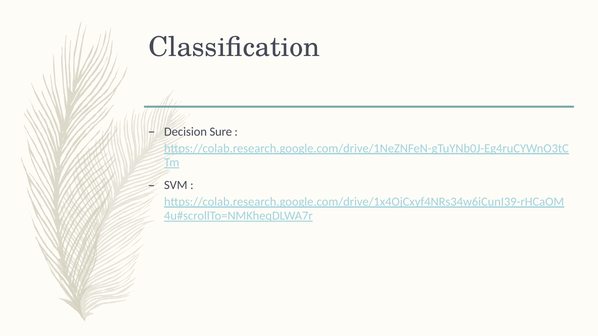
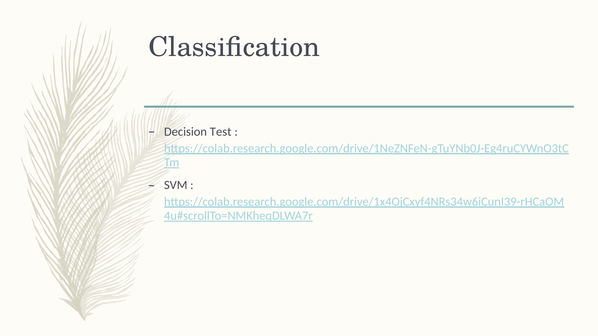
Sure: Sure -> Test
